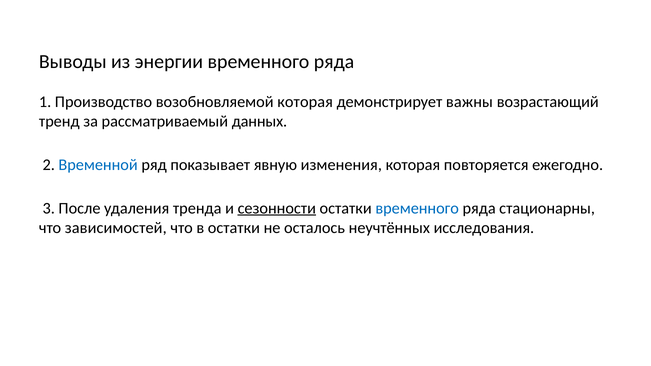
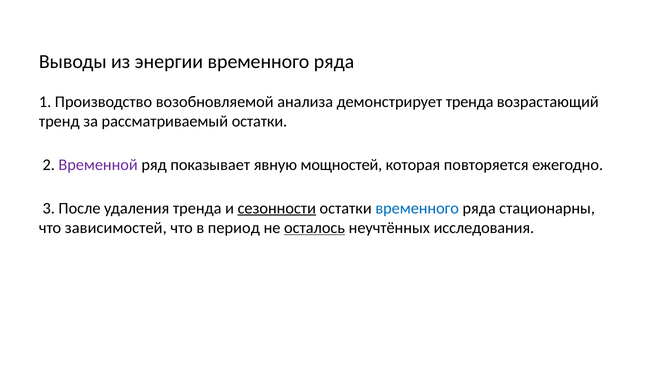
возобновляемой которая: которая -> анализа
демонстрирует важны: важны -> тренда
рассматриваемый данных: данных -> остатки
Временной colour: blue -> purple
изменения: изменения -> мощностей
в остатки: остатки -> период
осталось underline: none -> present
